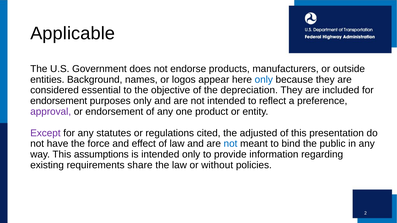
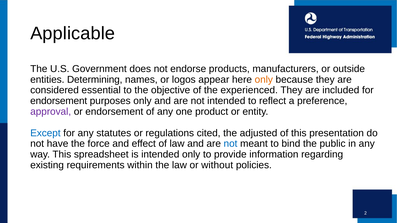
Background: Background -> Determining
only at (264, 80) colour: blue -> orange
depreciation: depreciation -> experienced
Except colour: purple -> blue
assumptions: assumptions -> spreadsheet
share: share -> within
